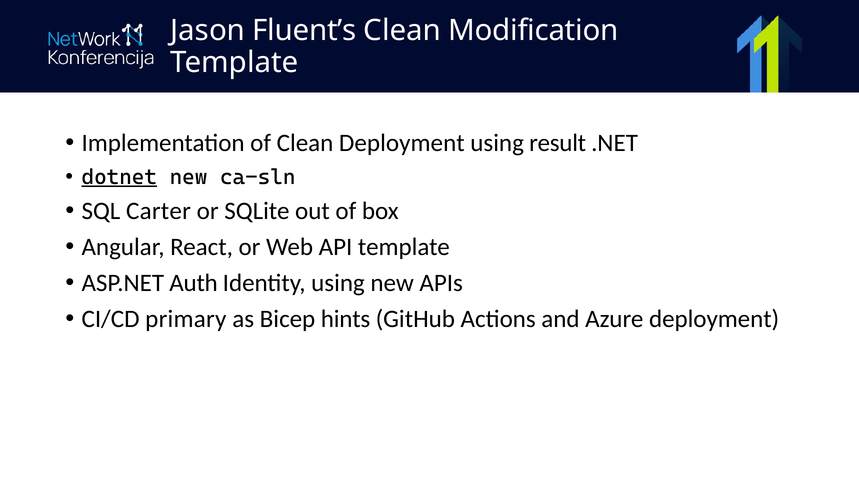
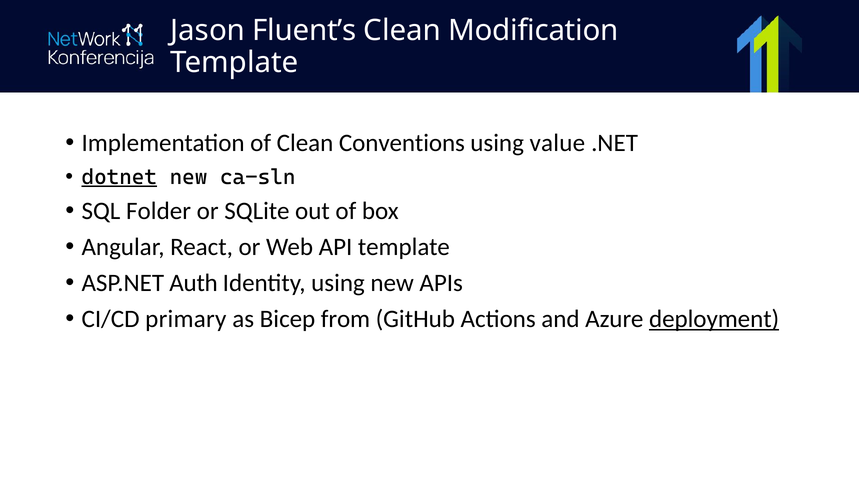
Clean Deployment: Deployment -> Conventions
result: result -> value
Carter: Carter -> Folder
hints: hints -> from
deployment at (714, 319) underline: none -> present
